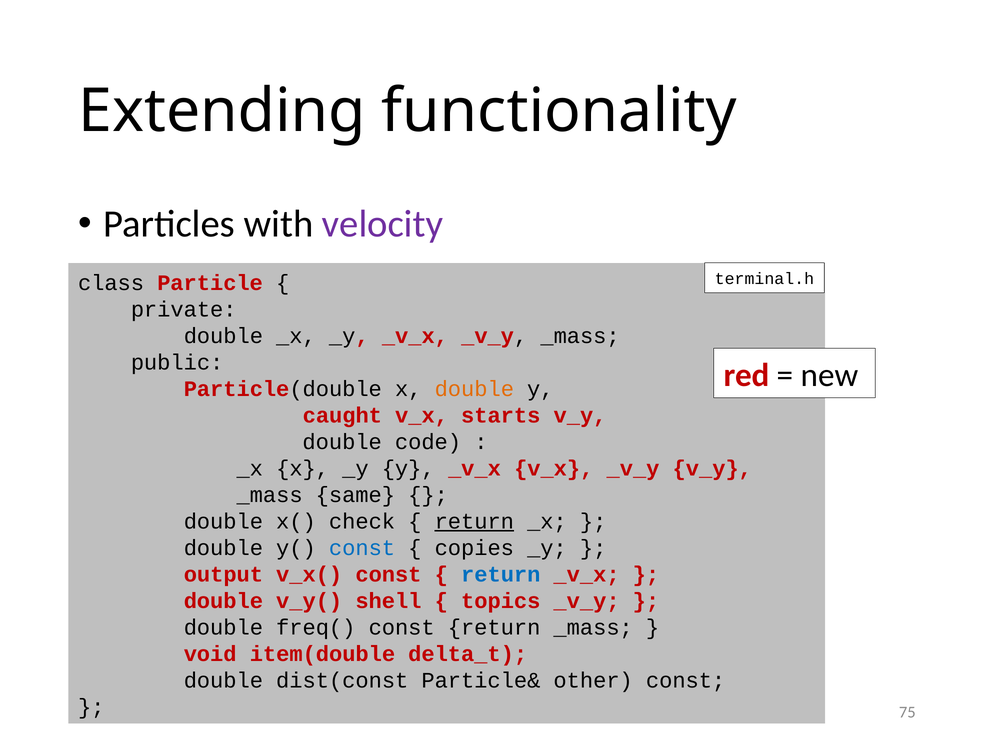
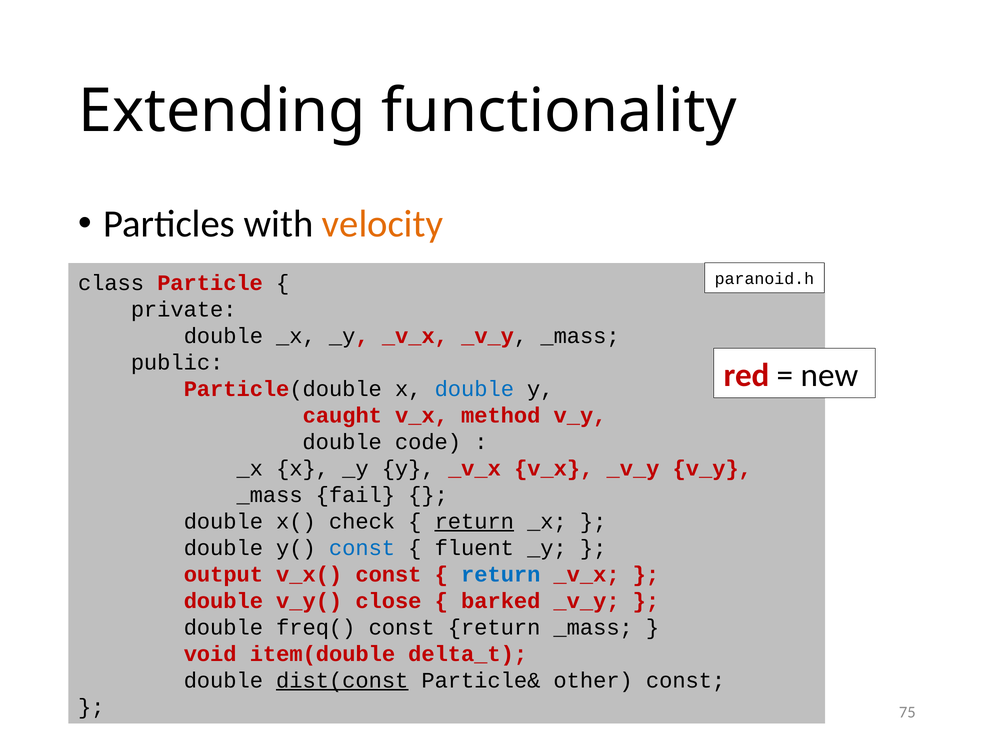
velocity colour: purple -> orange
terminal.h: terminal.h -> paranoid.h
double at (474, 389) colour: orange -> blue
starts: starts -> method
same: same -> fail
copies: copies -> fluent
shell: shell -> close
topics: topics -> barked
dist(const underline: none -> present
